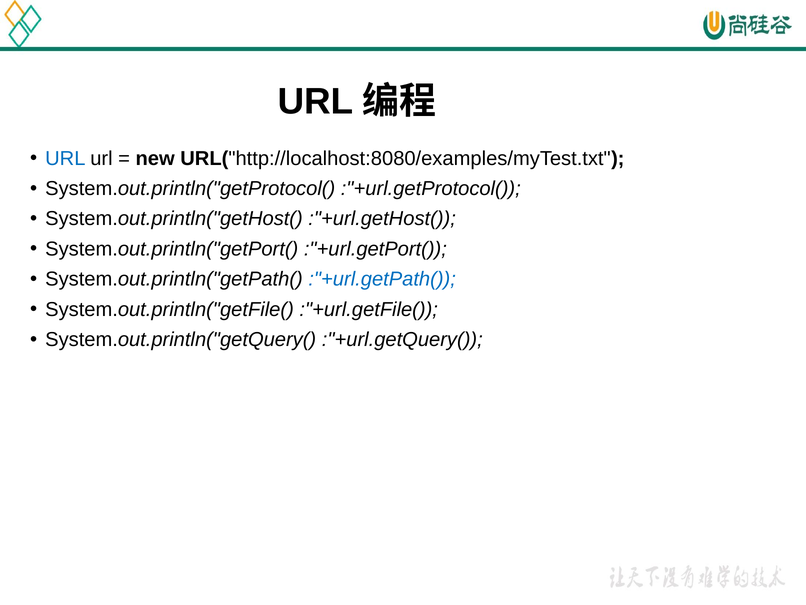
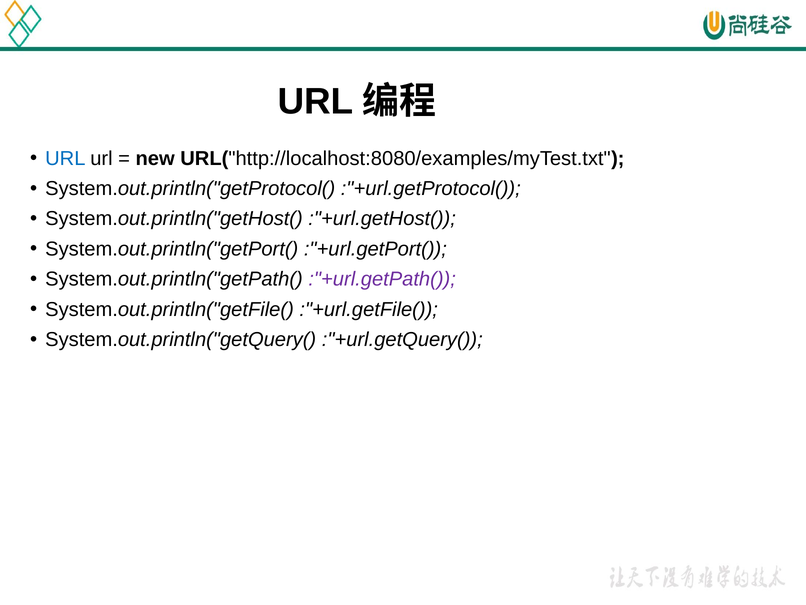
:"+url.getPath( colour: blue -> purple
